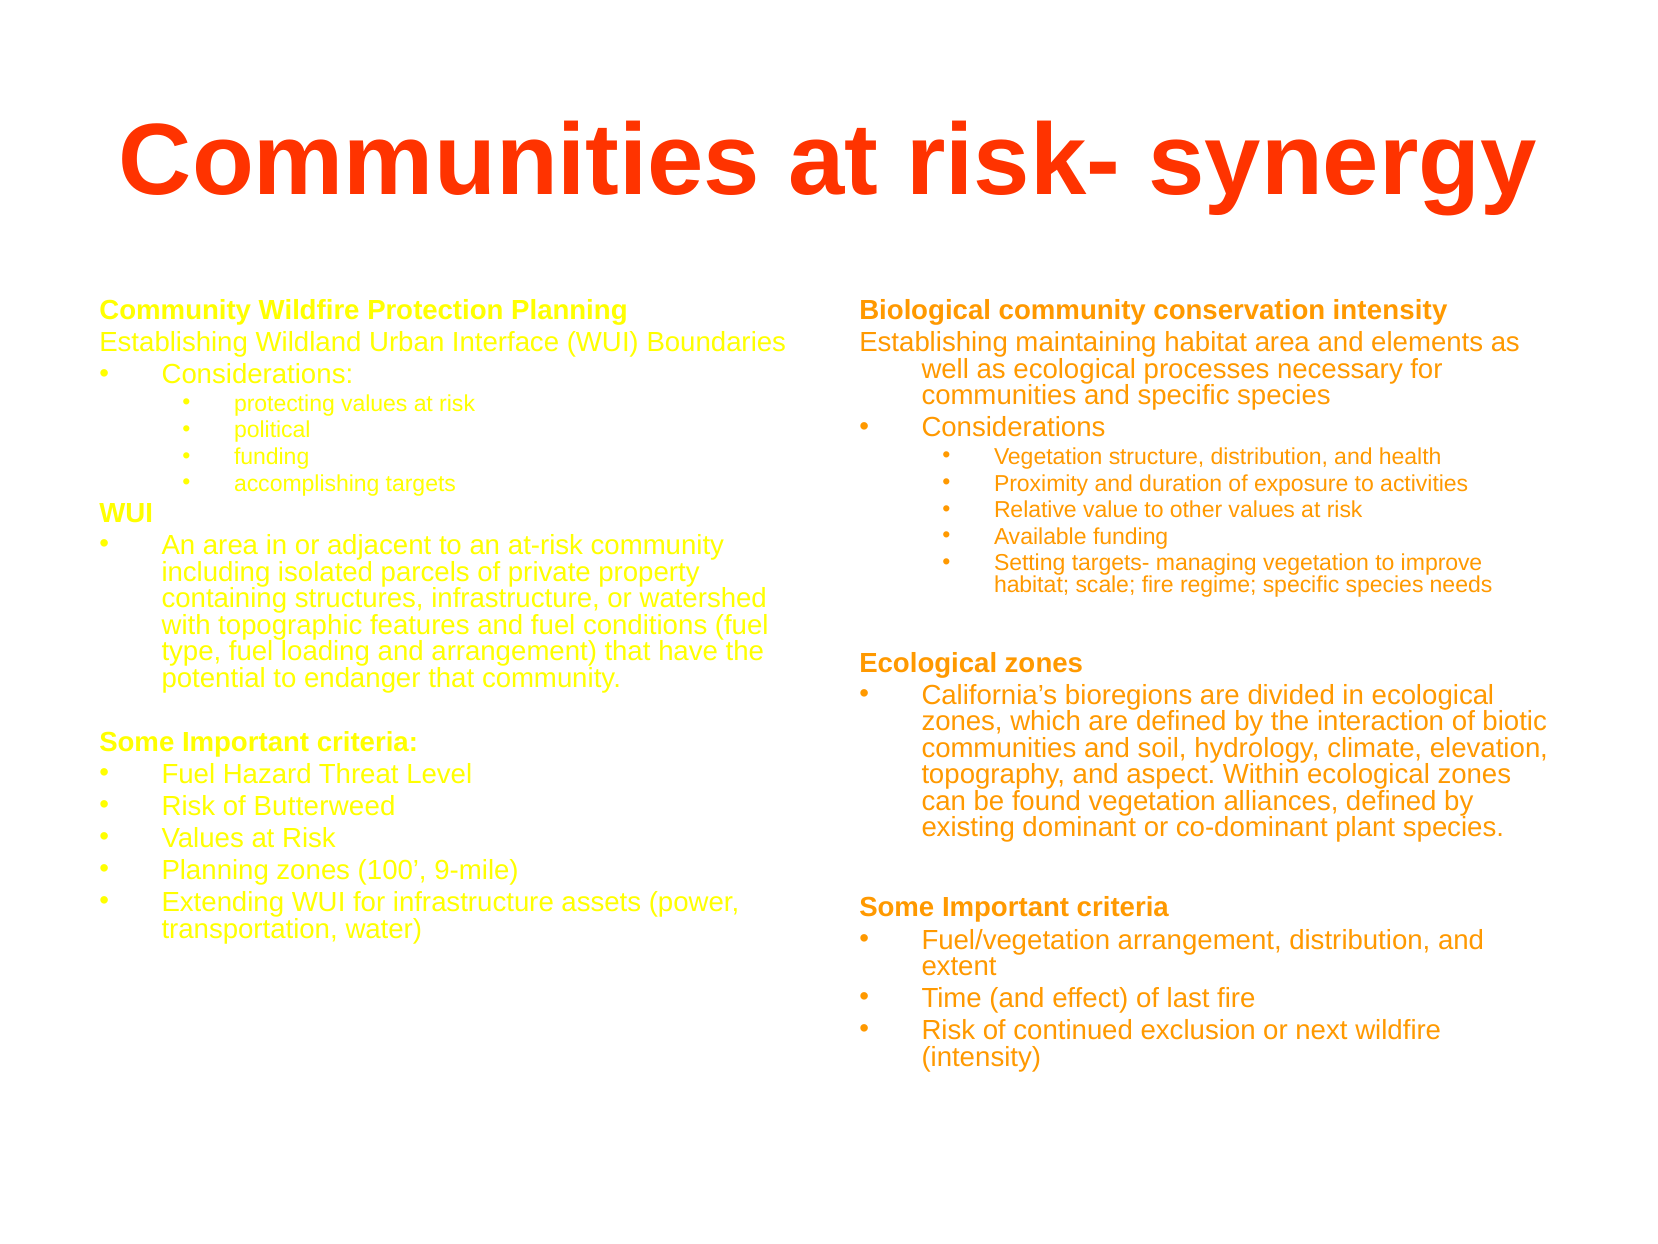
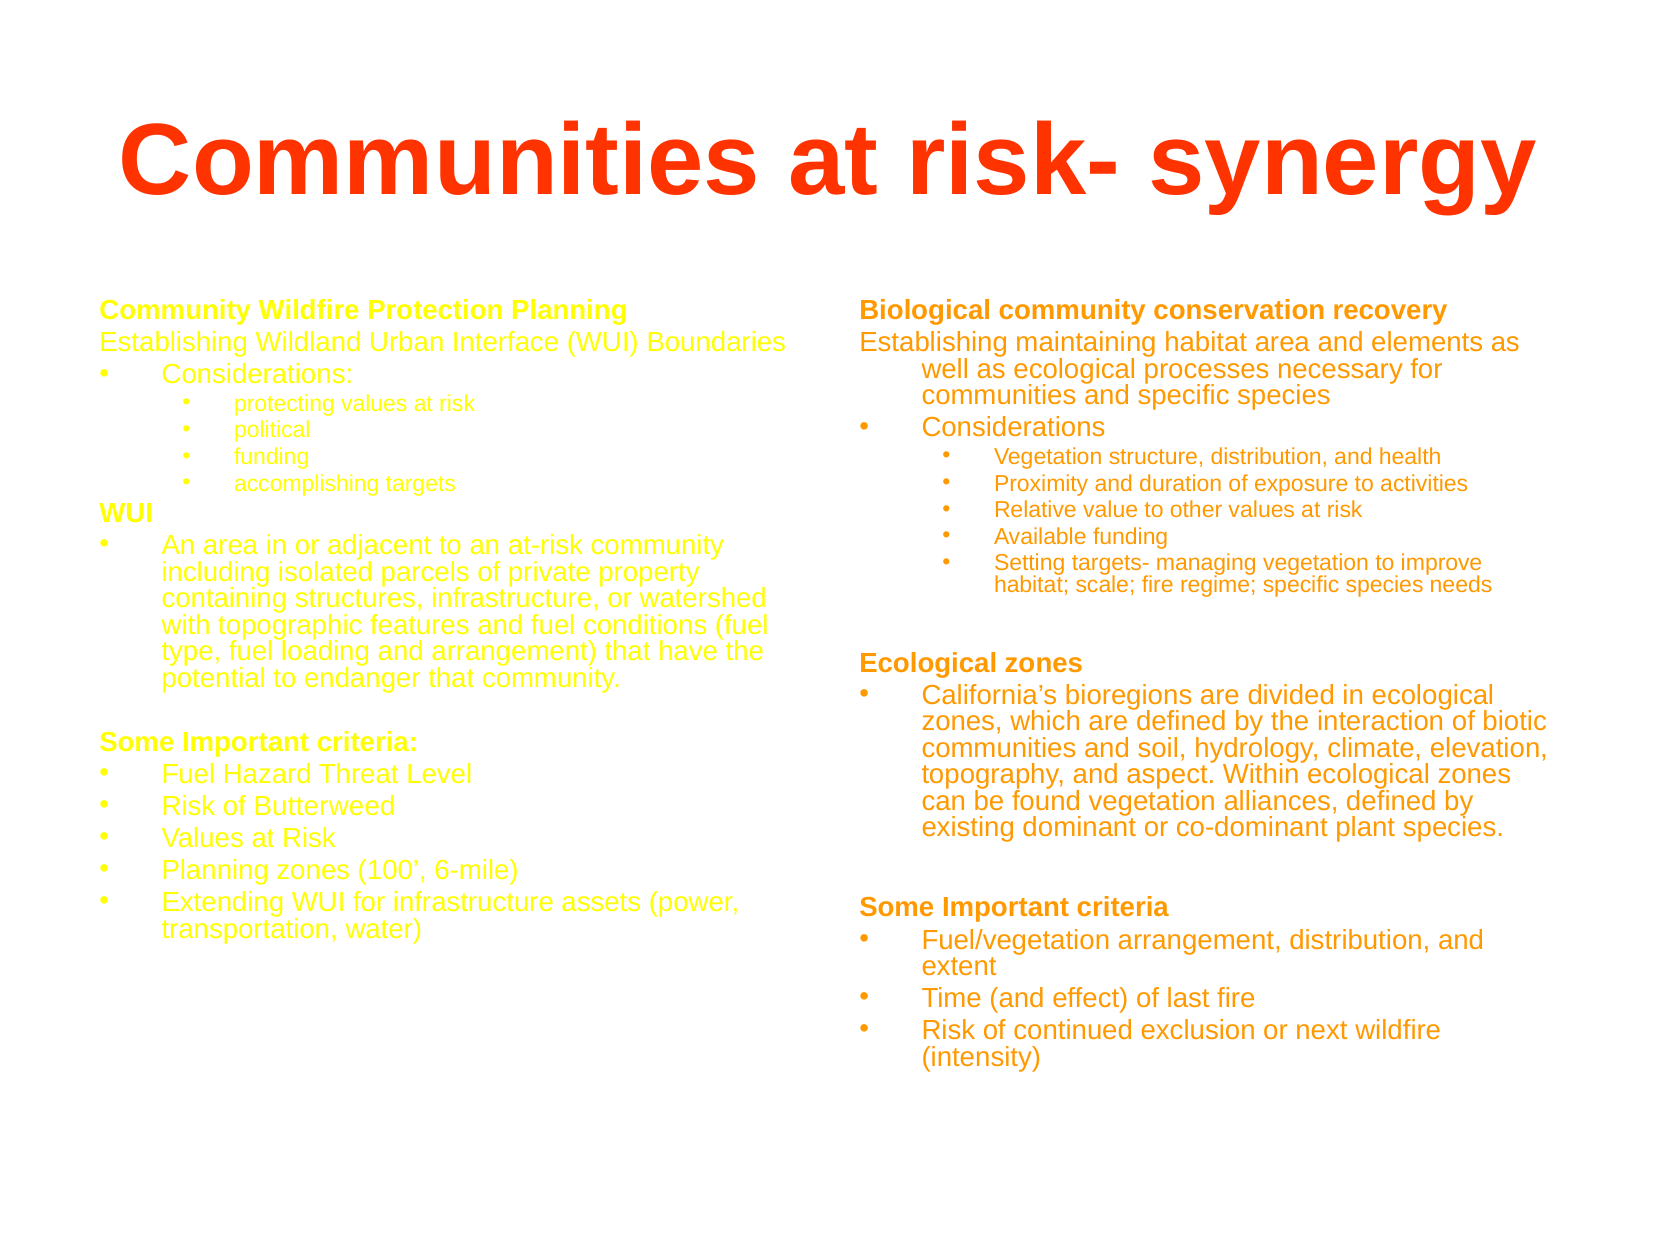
conservation intensity: intensity -> recovery
9-mile: 9-mile -> 6-mile
